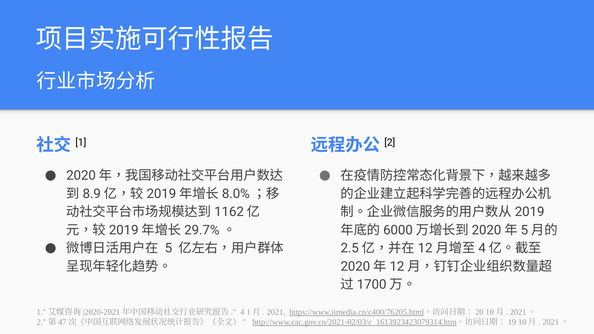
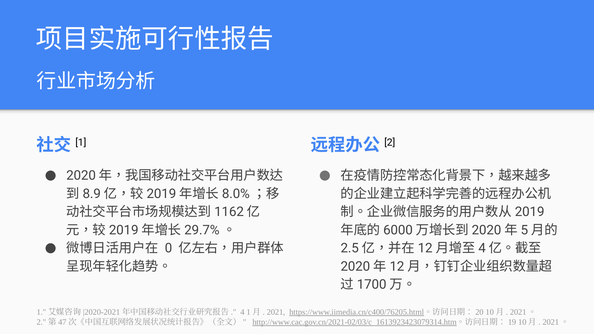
5: 5 -> 0
